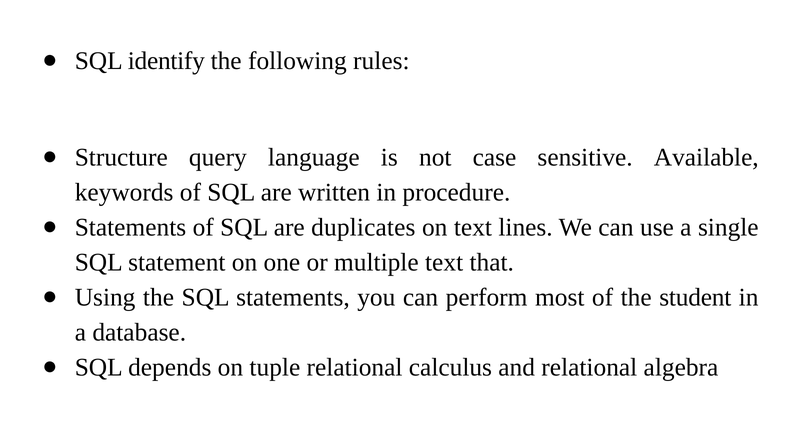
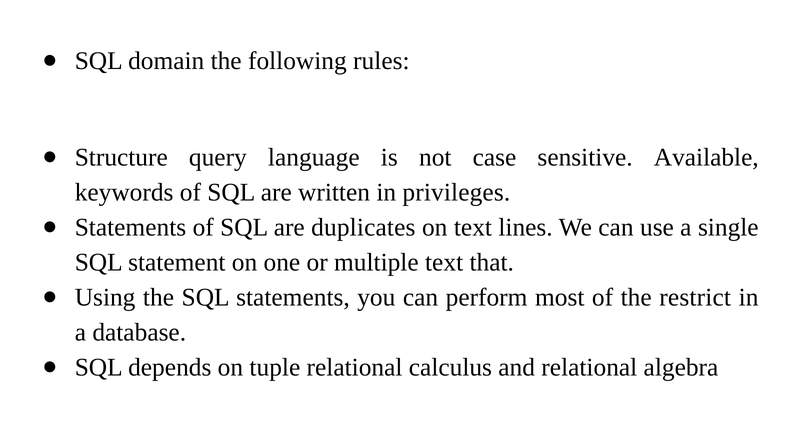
identify: identify -> domain
procedure: procedure -> privileges
student: student -> restrict
